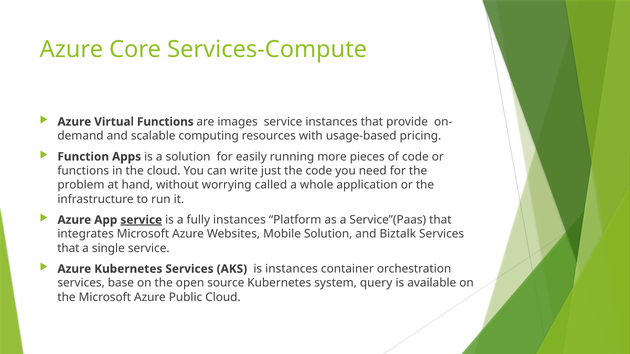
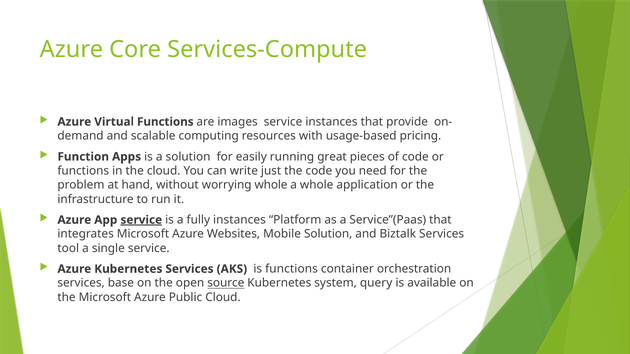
more: more -> great
worrying called: called -> whole
that at (68, 248): that -> tool
is instances: instances -> functions
source underline: none -> present
